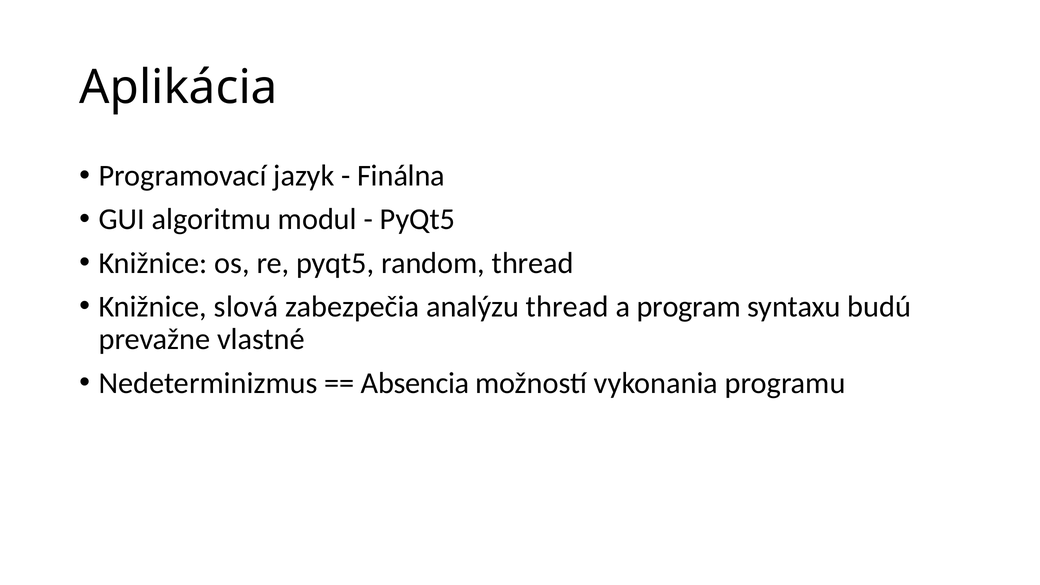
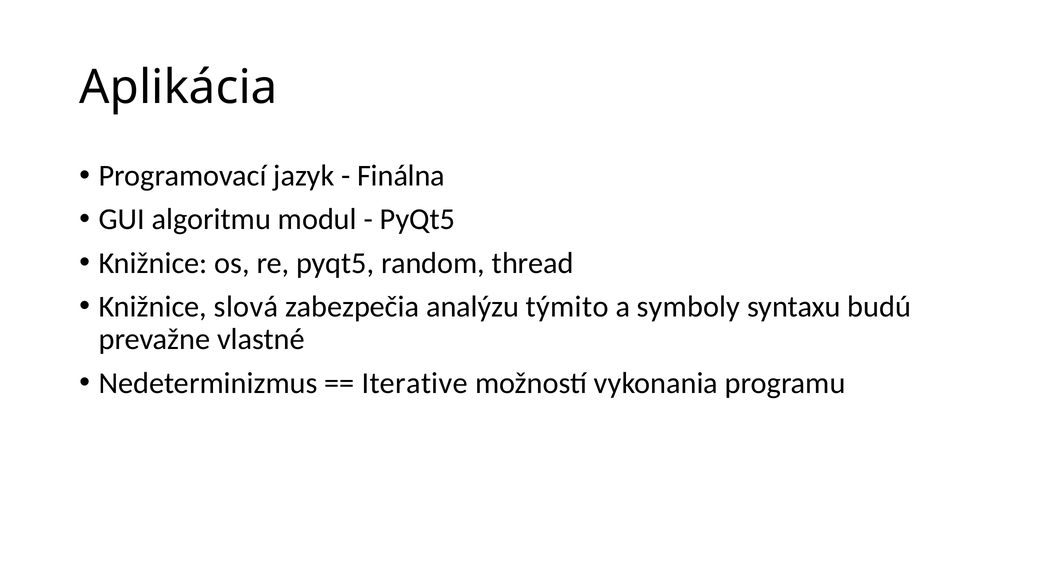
analýzu thread: thread -> týmito
program: program -> symboly
Absencia: Absencia -> Iterative
